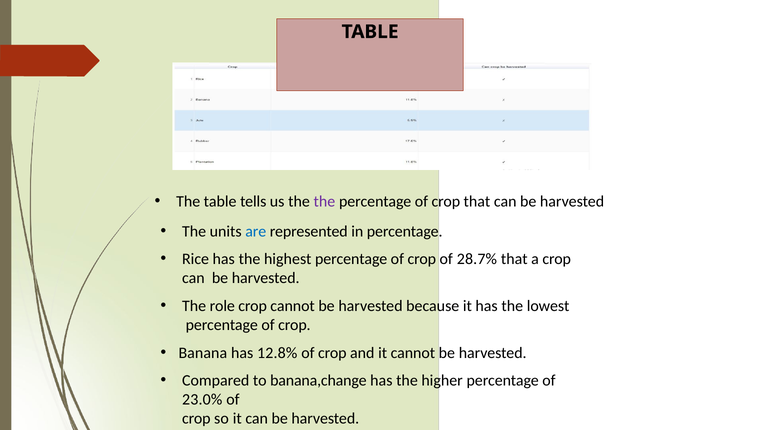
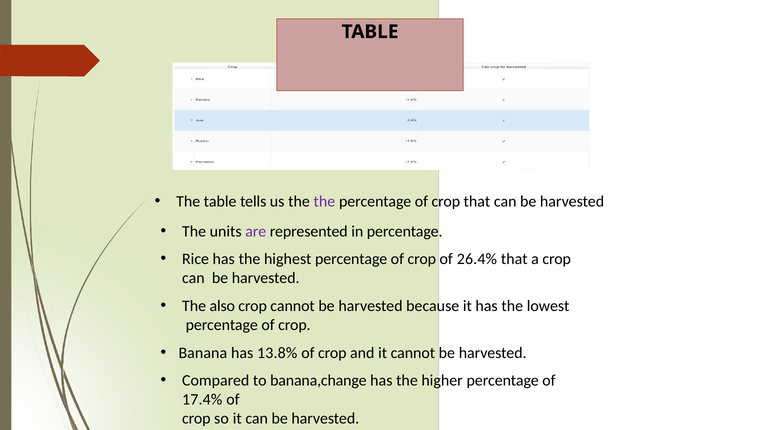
are colour: blue -> purple
28.7%: 28.7% -> 26.4%
role: role -> also
12.8%: 12.8% -> 13.8%
23.0%: 23.0% -> 17.4%
